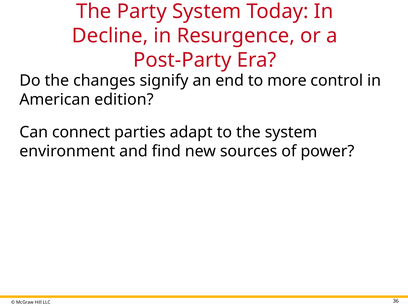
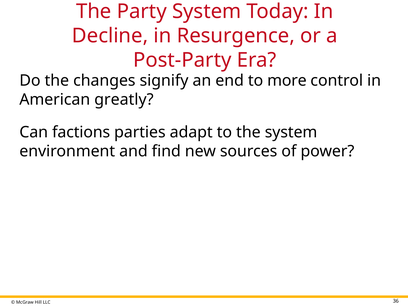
edition: edition -> greatly
connect: connect -> factions
